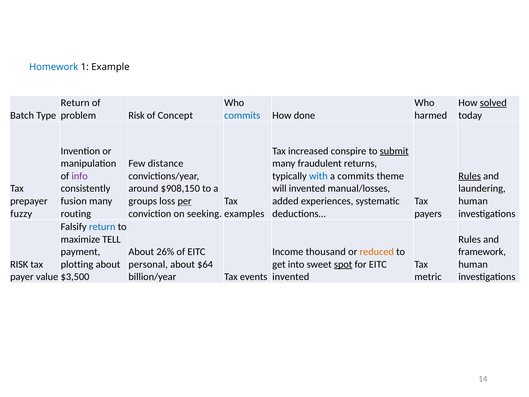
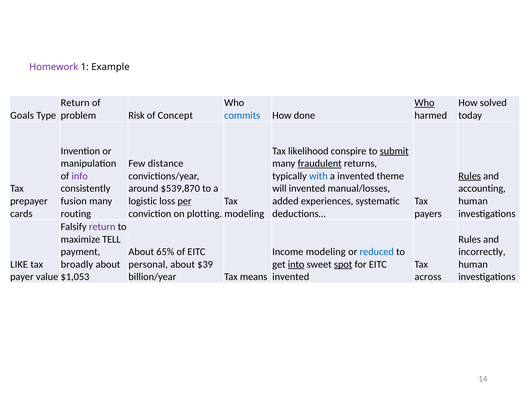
Homework colour: blue -> purple
Who at (424, 103) underline: none -> present
solved underline: present -> none
Batch: Batch -> Goals
increased: increased -> likelihood
fraudulent underline: none -> present
a commits: commits -> invented
$908,150: $908,150 -> $539,870
laundering: laundering -> accounting
groups: groups -> logistic
fuzzy: fuzzy -> cards
seeking: seeking -> plotting
examples at (244, 213): examples -> modeling
return at (102, 227) colour: blue -> purple
26%: 26% -> 65%
Income thousand: thousand -> modeling
reduced colour: orange -> blue
framework: framework -> incorrectly
RISK at (19, 264): RISK -> LIKE
plotting: plotting -> broadly
$64: $64 -> $39
into underline: none -> present
$3,500: $3,500 -> $1,053
events: events -> means
metric: metric -> across
